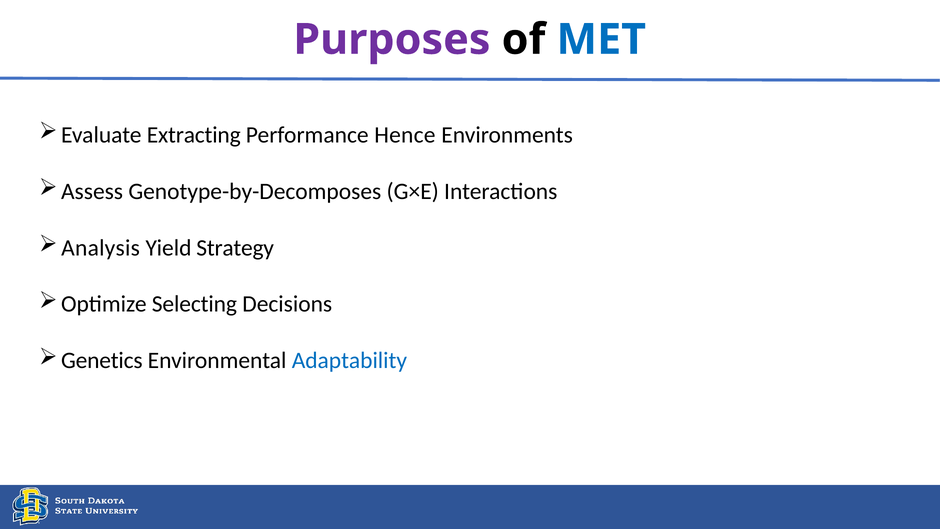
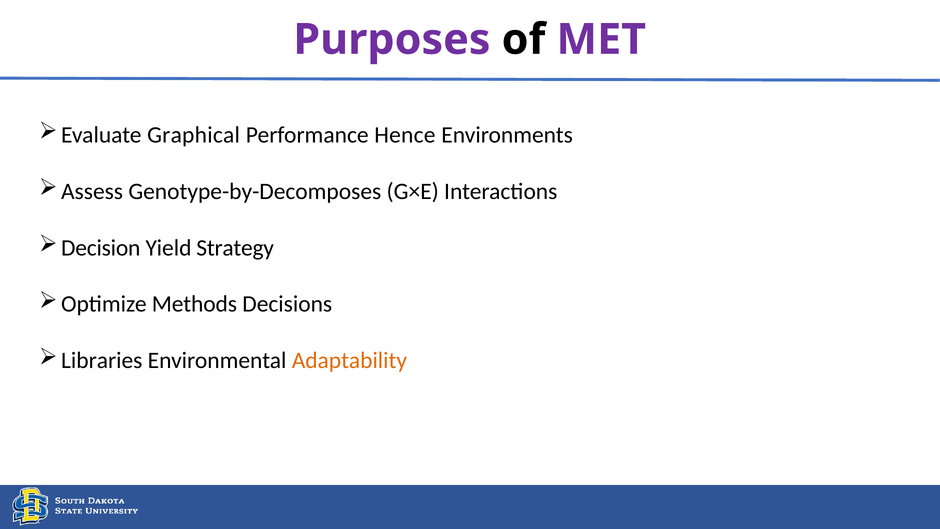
MET colour: blue -> purple
Extracting: Extracting -> Graphical
Analysis: Analysis -> Decision
Selecting: Selecting -> Methods
Genetics: Genetics -> Libraries
Adaptability colour: blue -> orange
